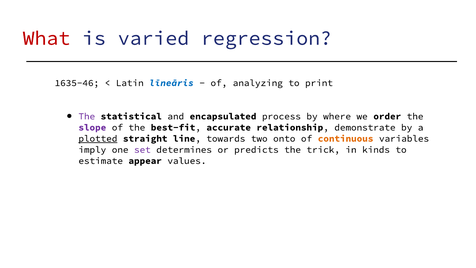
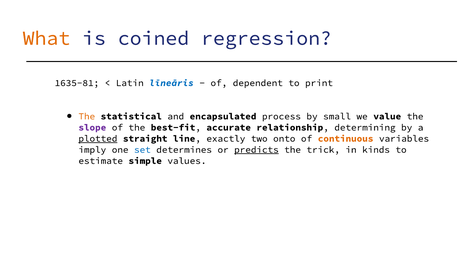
What colour: red -> orange
varied: varied -> coined
1635-46: 1635-46 -> 1635-81
analyzing: analyzing -> dependent
The at (87, 116) colour: purple -> orange
where: where -> small
order: order -> value
demonstrate: demonstrate -> determining
towards: towards -> exactly
set colour: purple -> blue
predicts underline: none -> present
appear: appear -> simple
